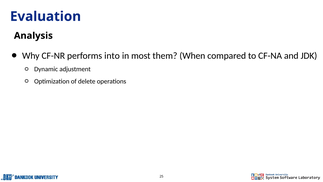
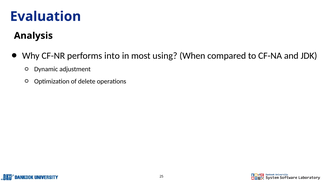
them: them -> using
